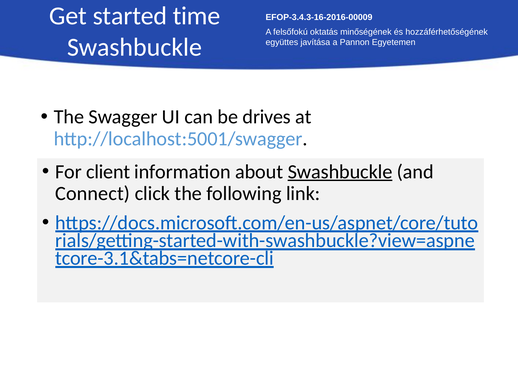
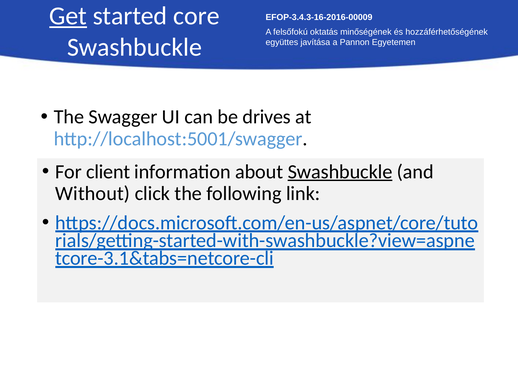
Get underline: none -> present
time: time -> core
Connect: Connect -> Without
